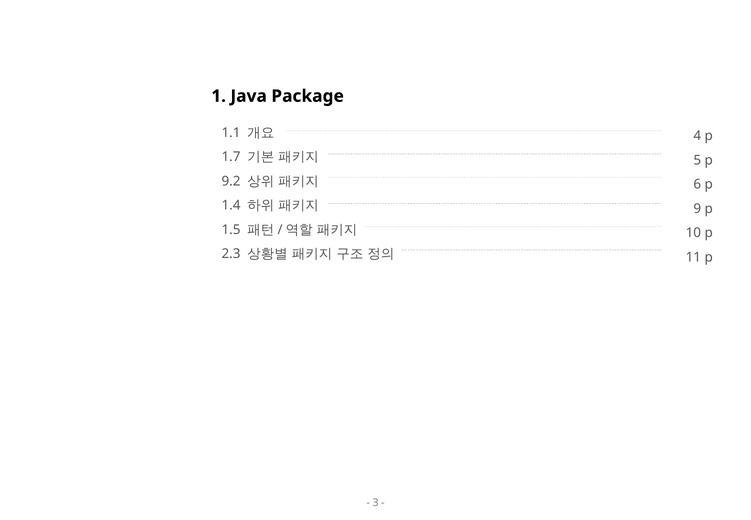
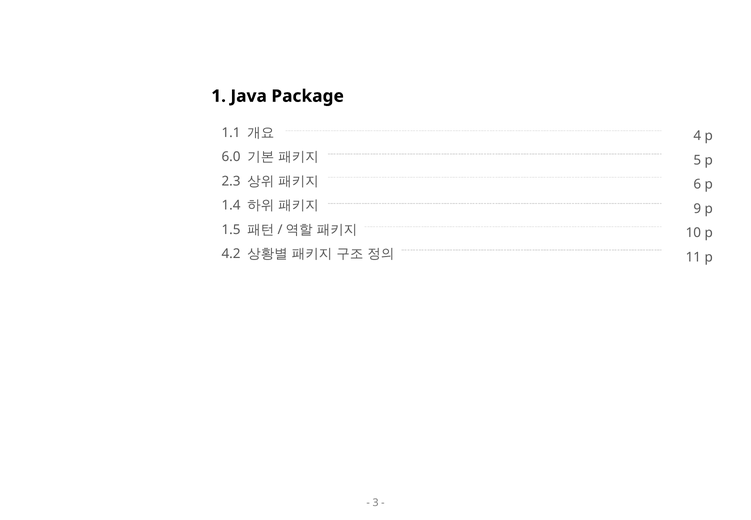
1.7: 1.7 -> 6.0
9.2: 9.2 -> 2.3
2.3: 2.3 -> 4.2
